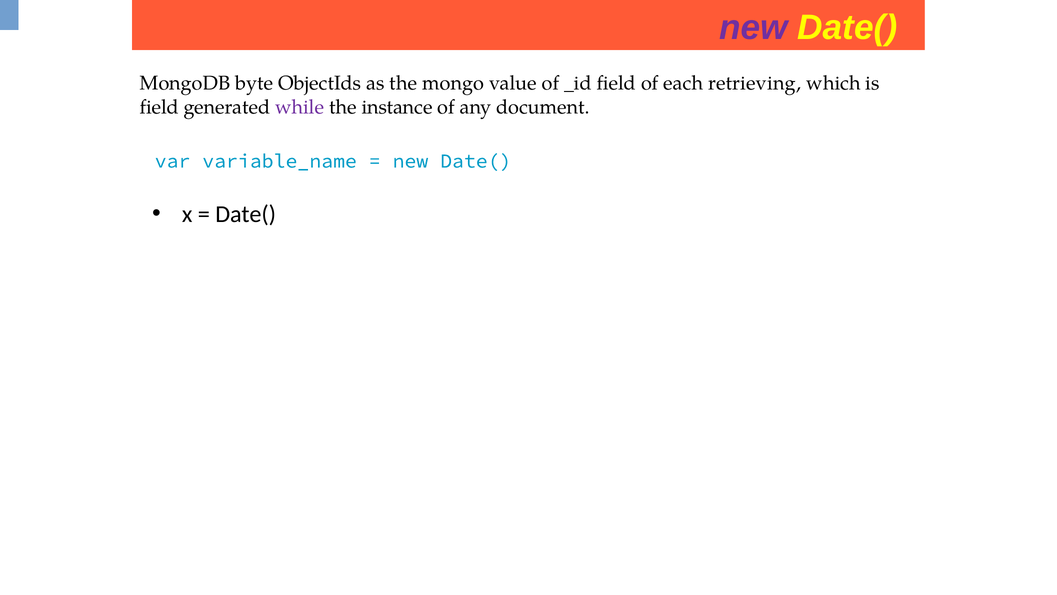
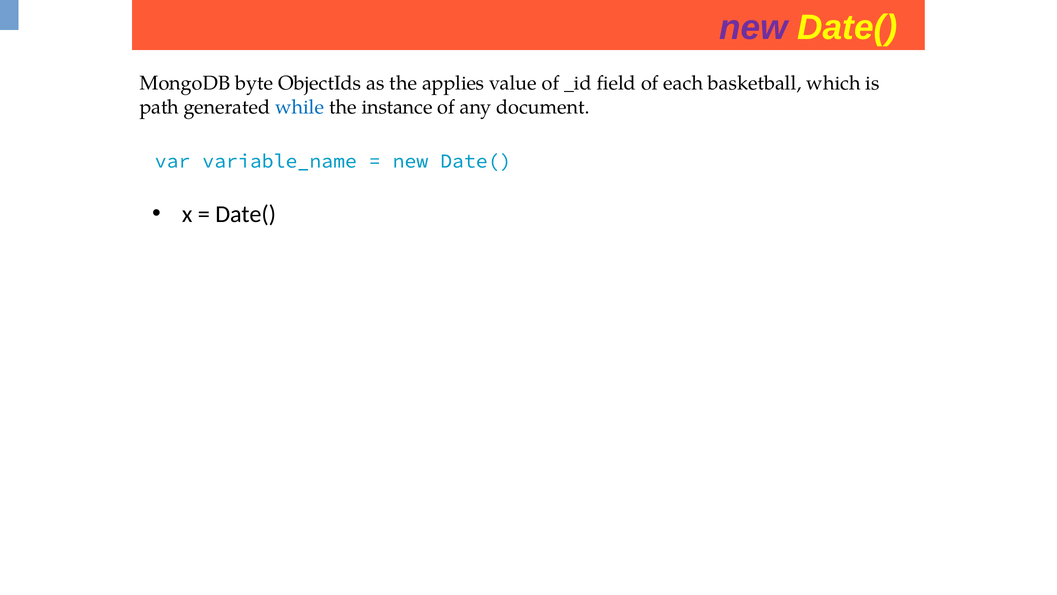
mongo: mongo -> applies
retrieving: retrieving -> basketball
field at (159, 107): field -> path
while colour: purple -> blue
